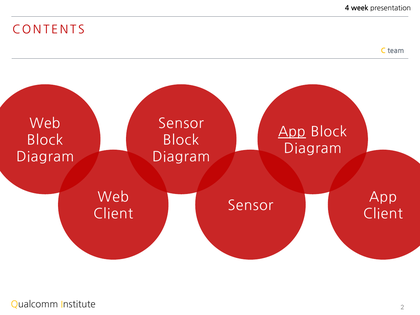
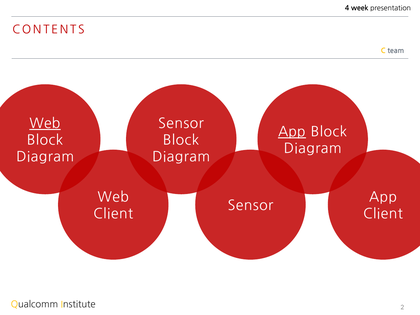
Web at (45, 123) underline: none -> present
